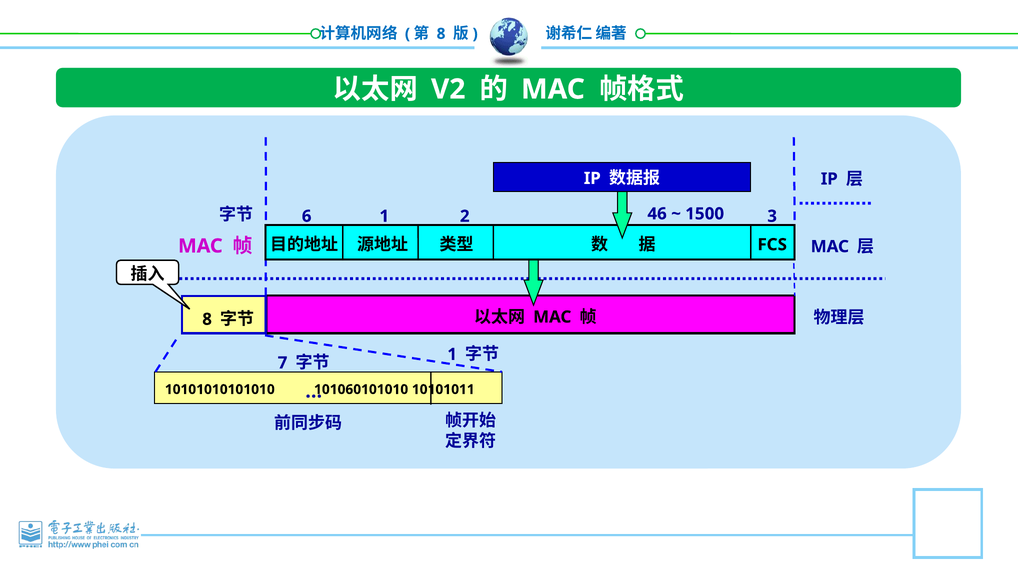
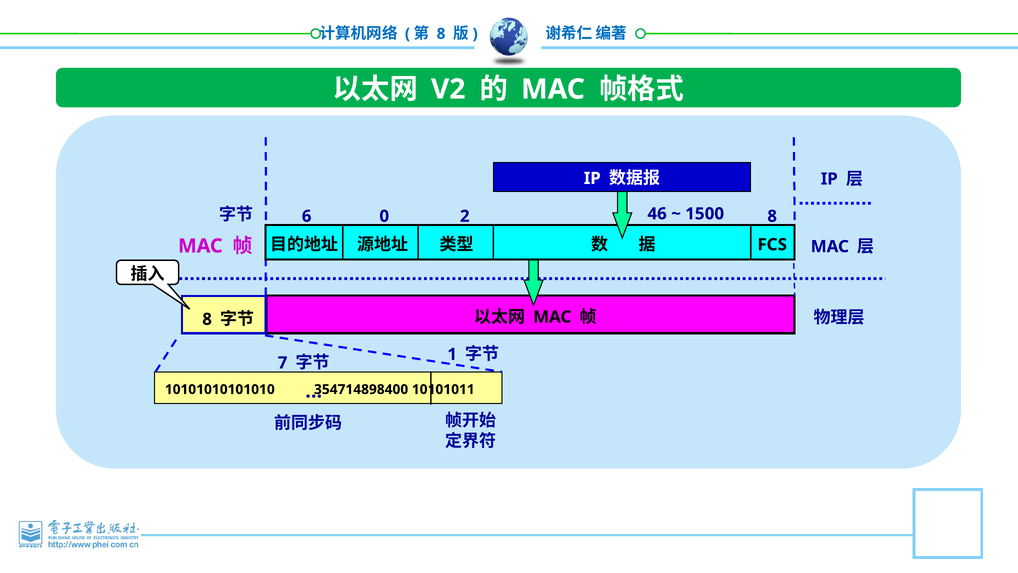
6 1: 1 -> 0
2 3: 3 -> 8
101060101010: 101060101010 -> 354714898400
